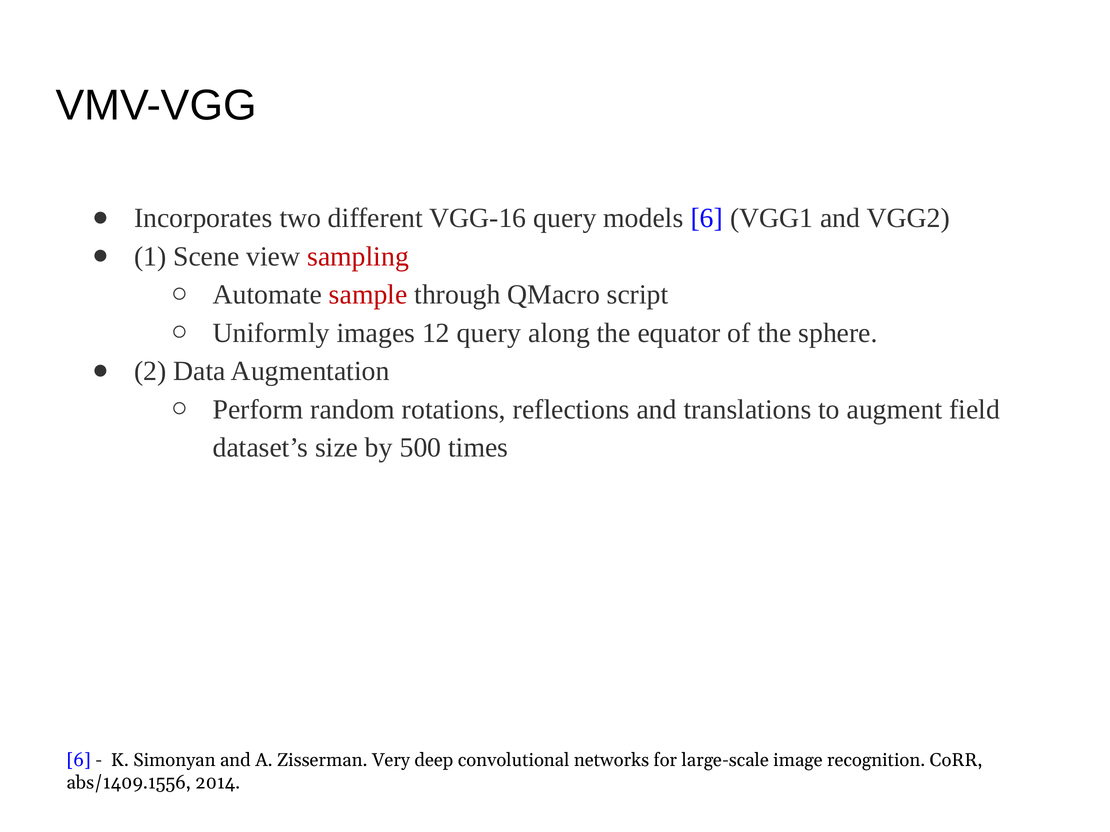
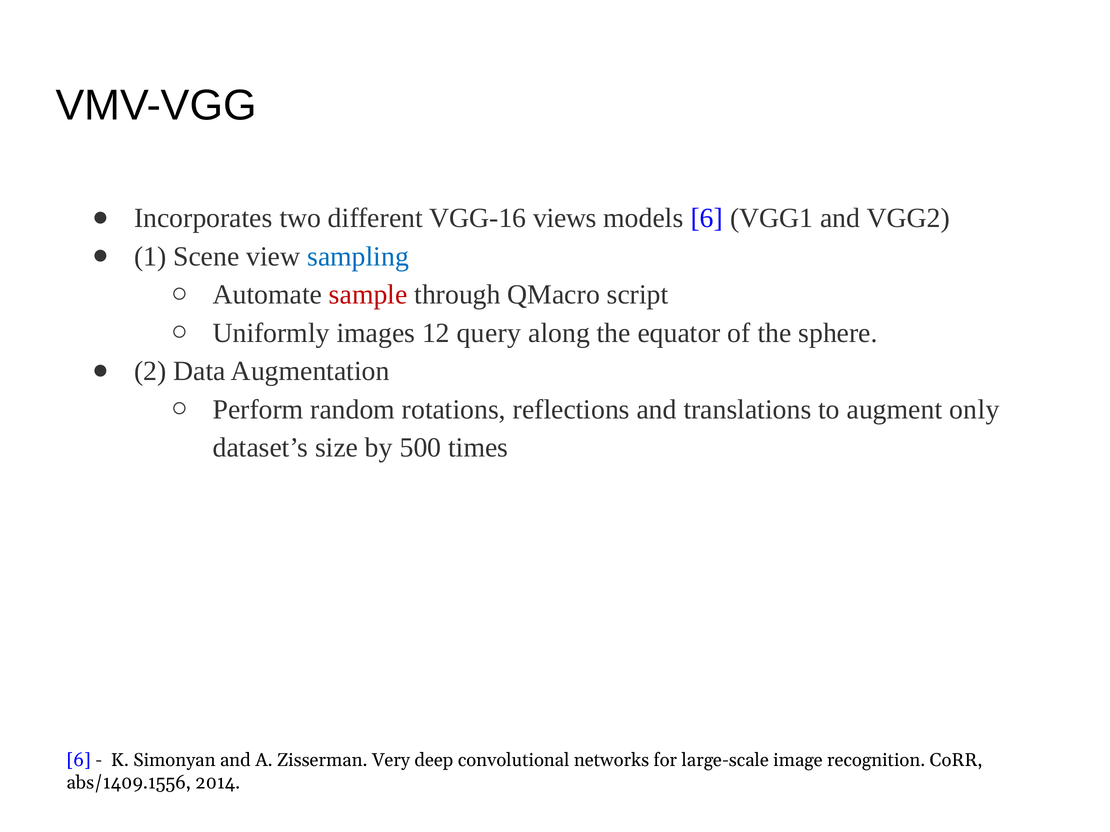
VGG-16 query: query -> views
sampling colour: red -> blue
field: field -> only
